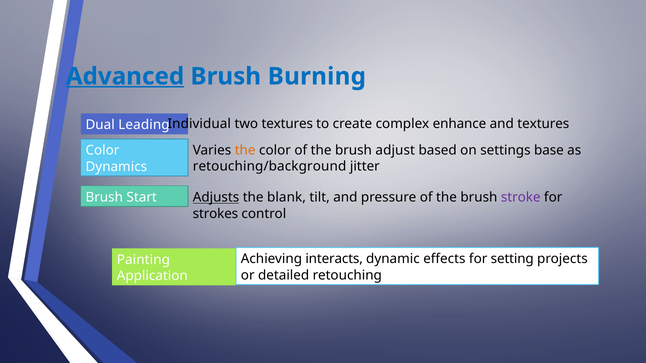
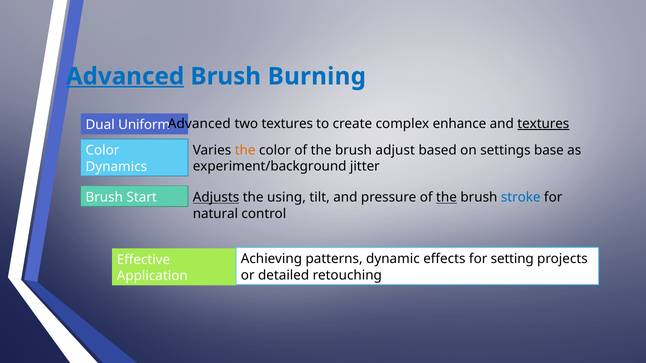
Individual at (199, 124): Individual -> Advanced
textures at (543, 124) underline: none -> present
Leading: Leading -> Uniform
retouching/background: retouching/background -> experiment/background
blank: blank -> using
the at (446, 198) underline: none -> present
stroke colour: purple -> blue
strokes: strokes -> natural
interacts: interacts -> patterns
Painting: Painting -> Effective
